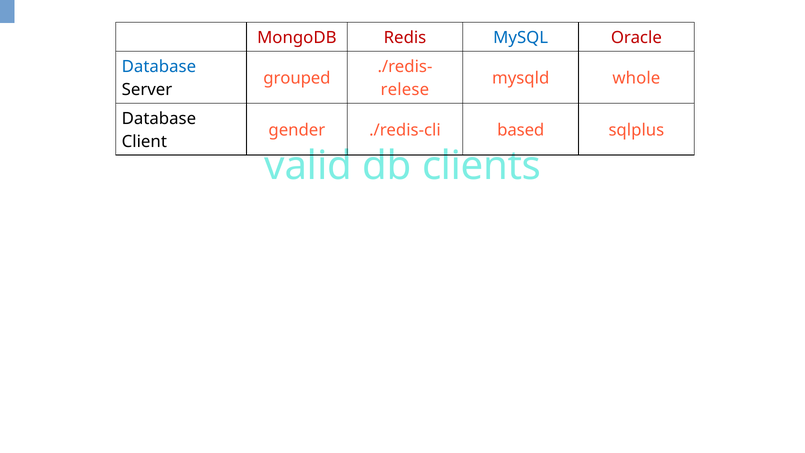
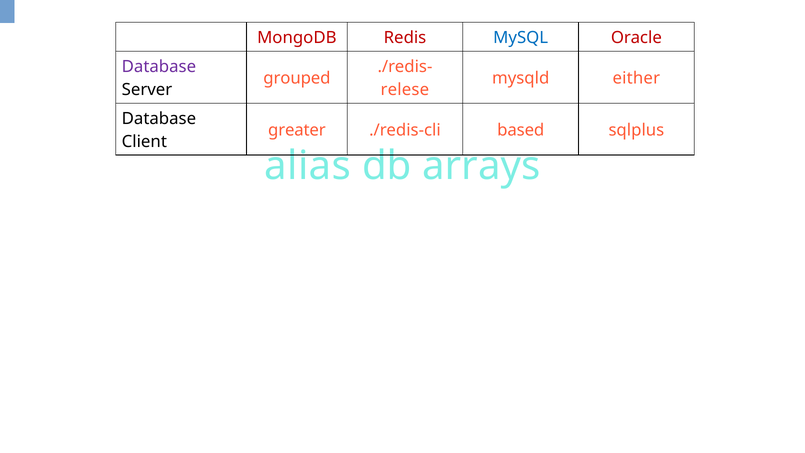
Database at (159, 67) colour: blue -> purple
whole: whole -> either
gender: gender -> greater
valid: valid -> alias
clients: clients -> arrays
